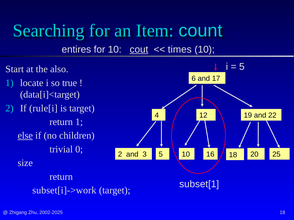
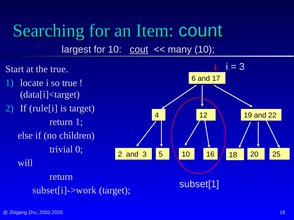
entires: entires -> largest
times: times -> many
5 at (242, 67): 5 -> 3
the also: also -> true
else underline: present -> none
size: size -> will
